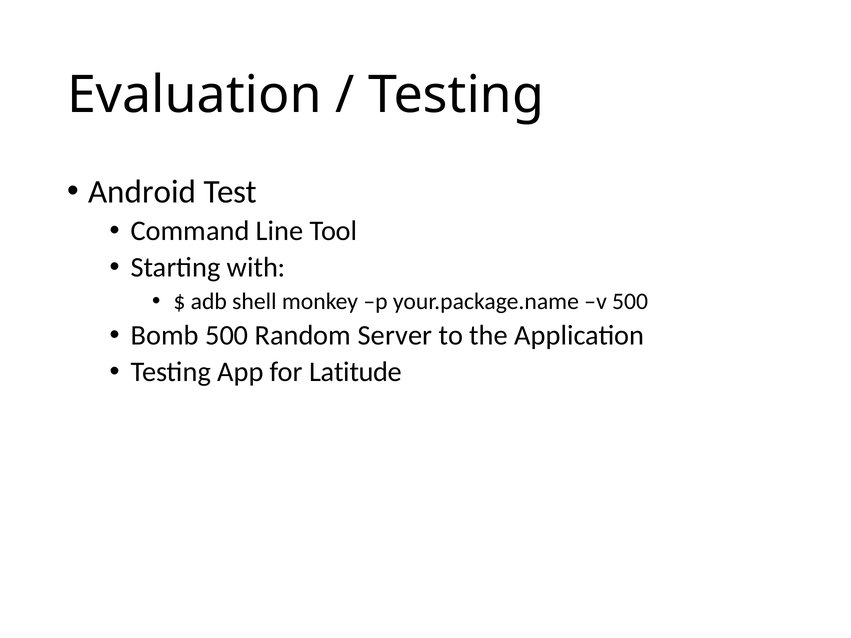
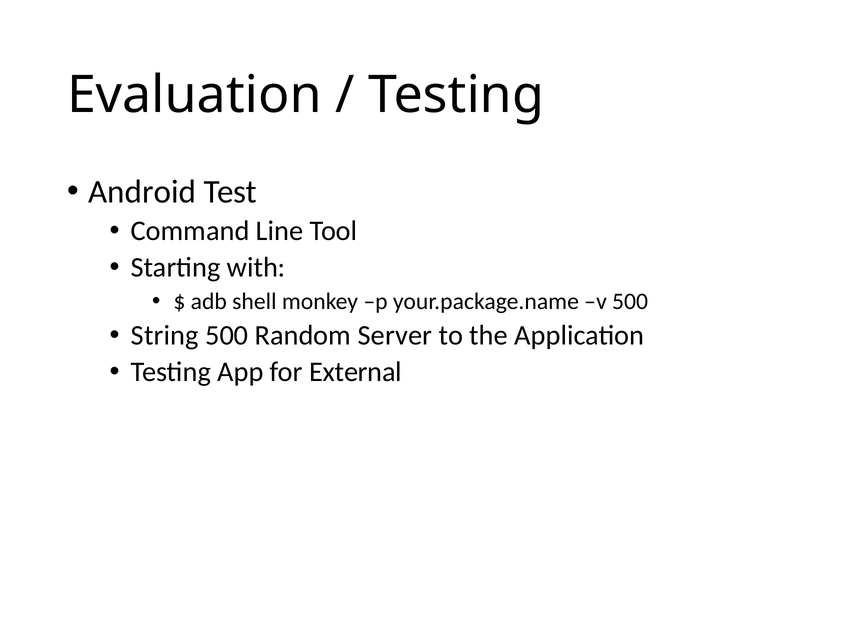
Bomb: Bomb -> String
Latitude: Latitude -> External
